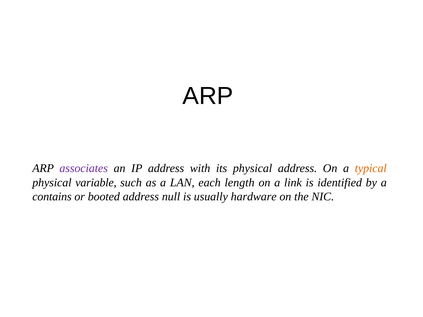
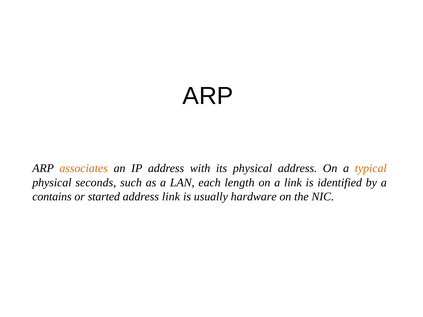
associates colour: purple -> orange
variable: variable -> seconds
booted: booted -> started
address null: null -> link
